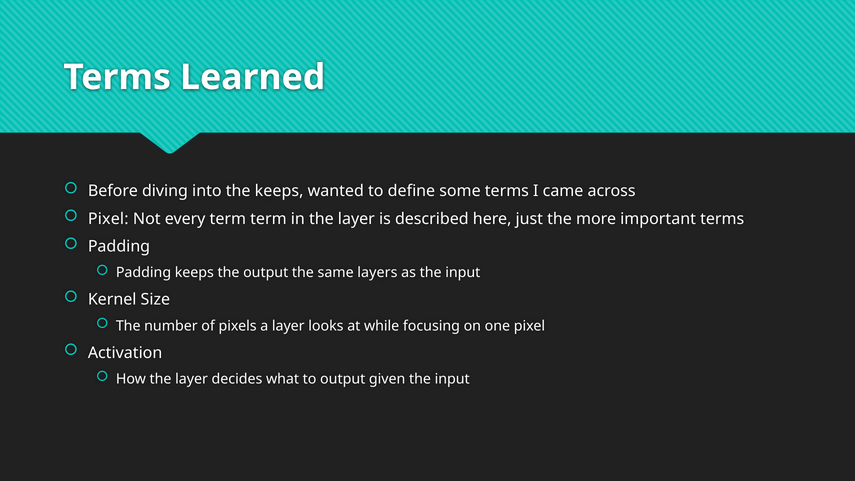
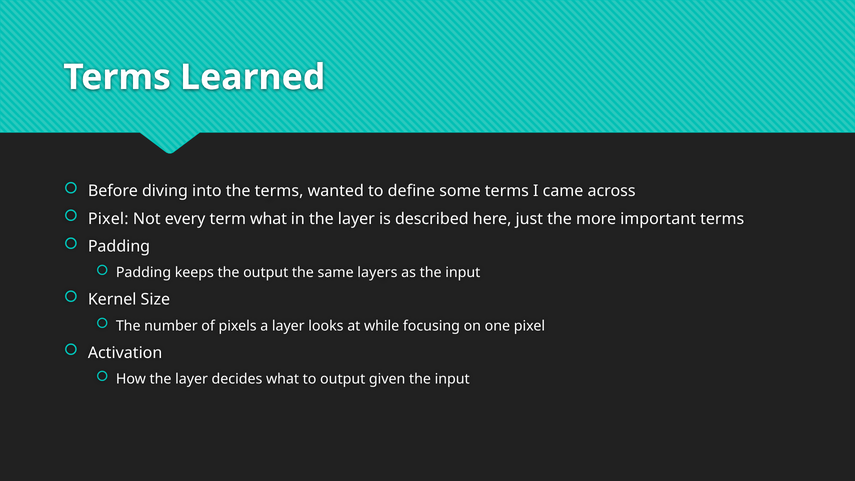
the keeps: keeps -> terms
term term: term -> what
